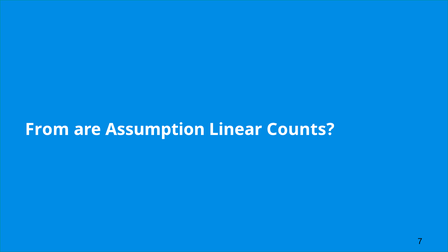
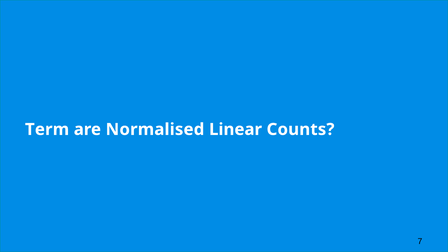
From: From -> Term
Assumption: Assumption -> Normalised
